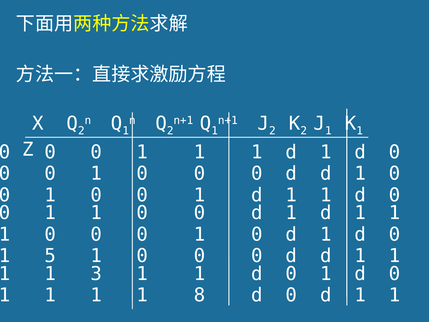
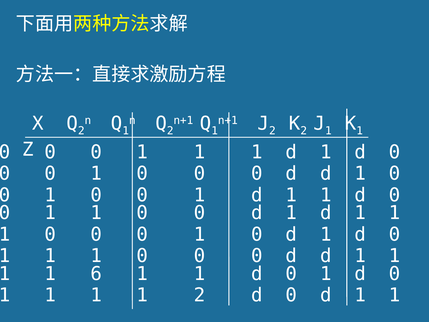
5 at (50, 256): 5 -> 1
3: 3 -> 6
1 8: 8 -> 2
